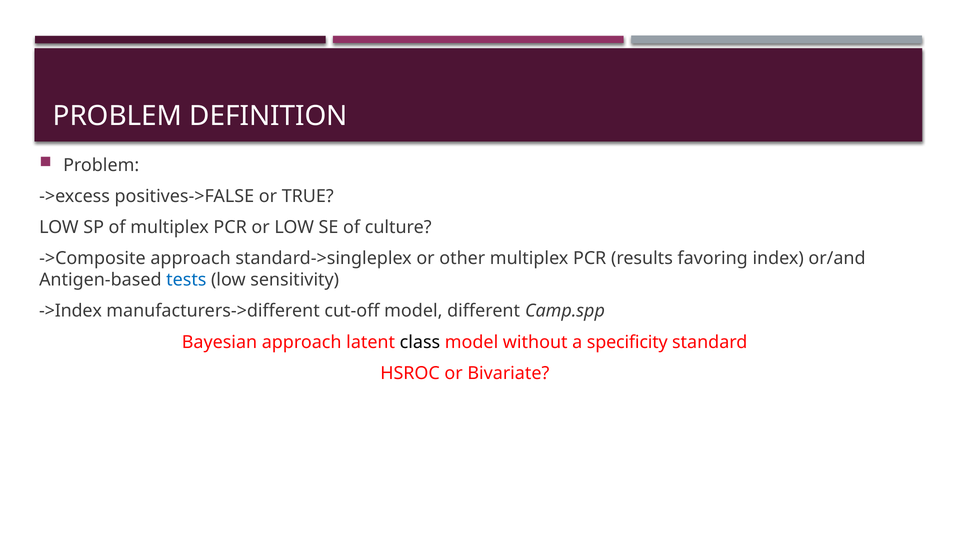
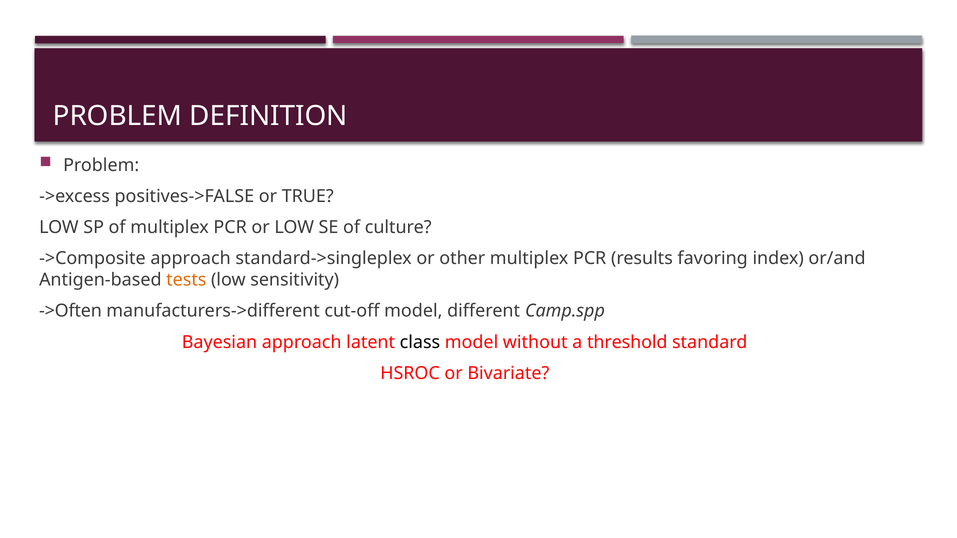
tests colour: blue -> orange
->Index: ->Index -> ->Often
specificity: specificity -> threshold
